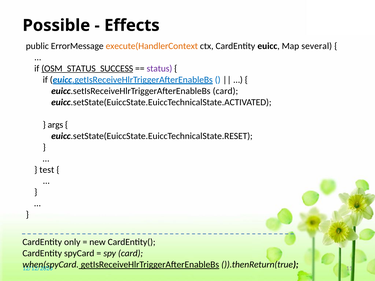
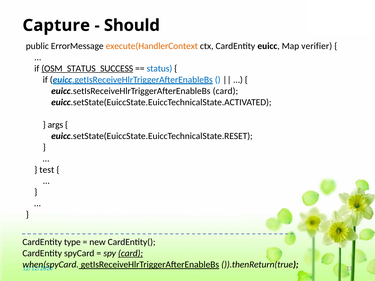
Possible: Possible -> Capture
Effects: Effects -> Should
several: several -> verifier
status colour: purple -> blue
only: only -> type
card at (130, 254) underline: none -> present
